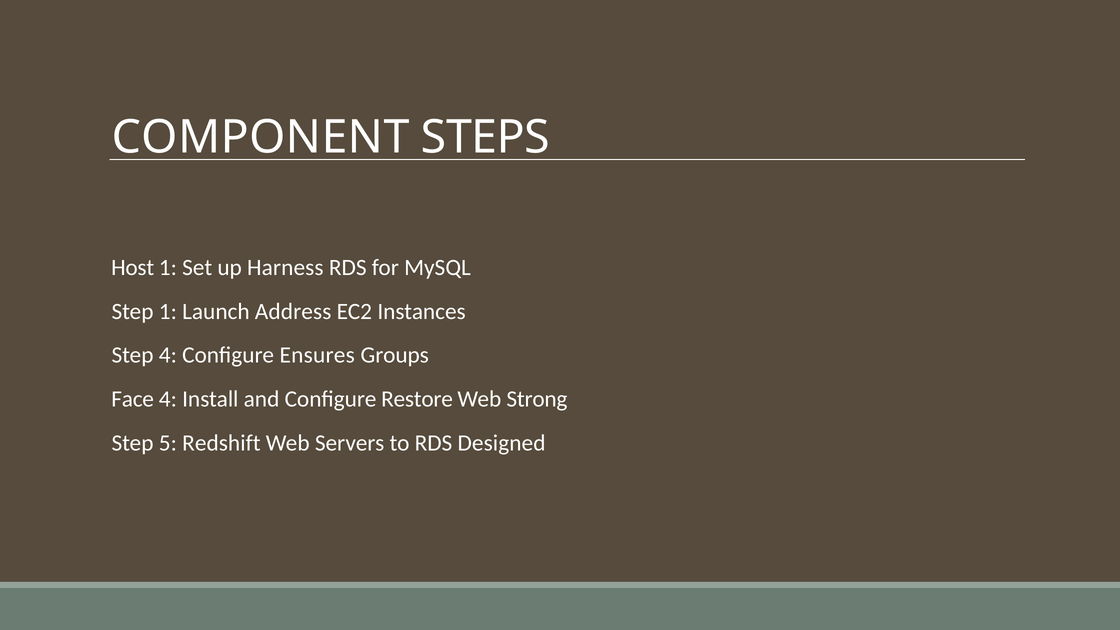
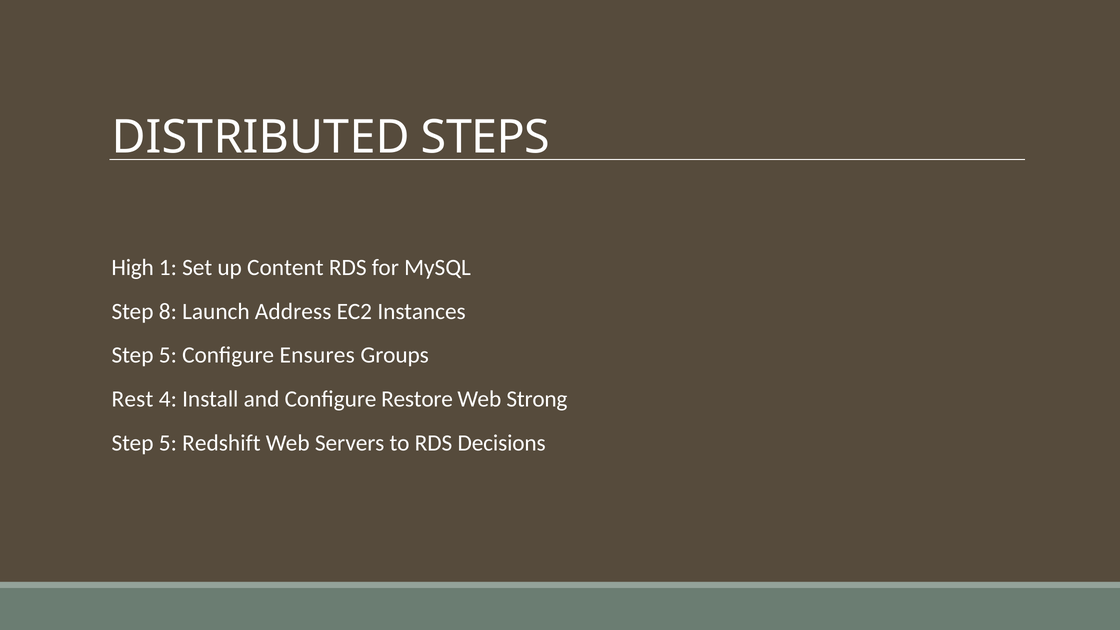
COMPONENT: COMPONENT -> DISTRIBUTED
Host: Host -> High
Harness: Harness -> Content
Step 1: 1 -> 8
4 at (168, 355): 4 -> 5
Face: Face -> Rest
Designed: Designed -> Decisions
